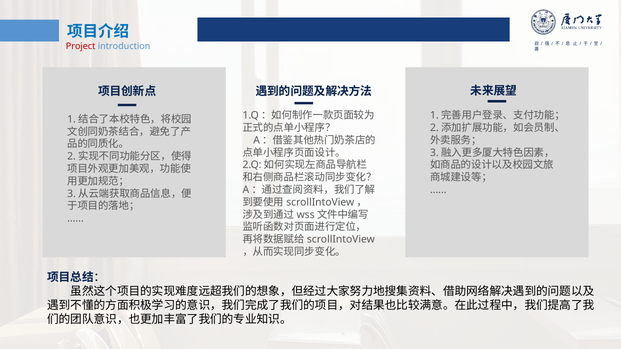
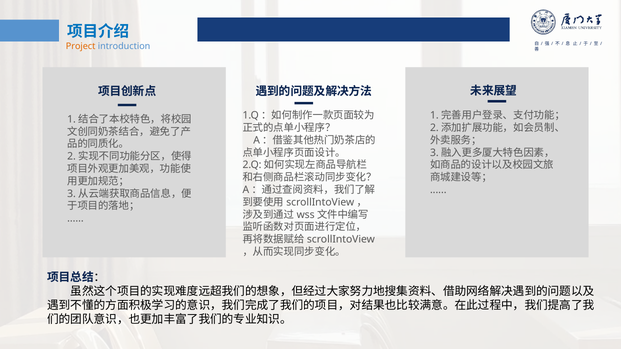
Project colour: red -> orange
